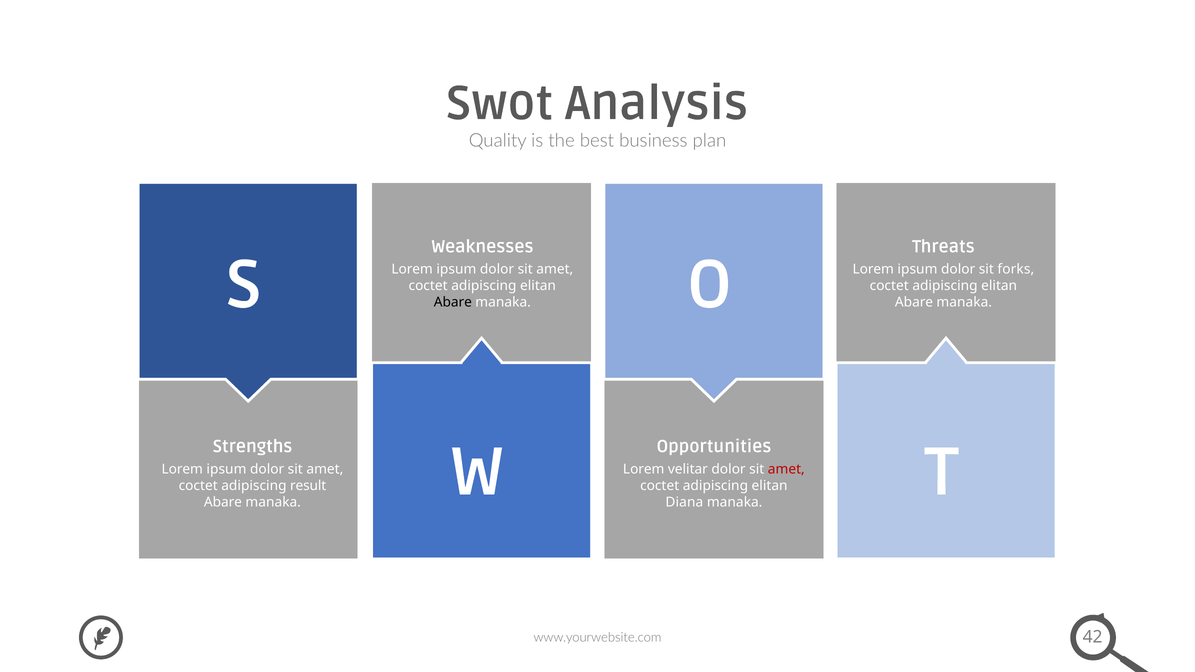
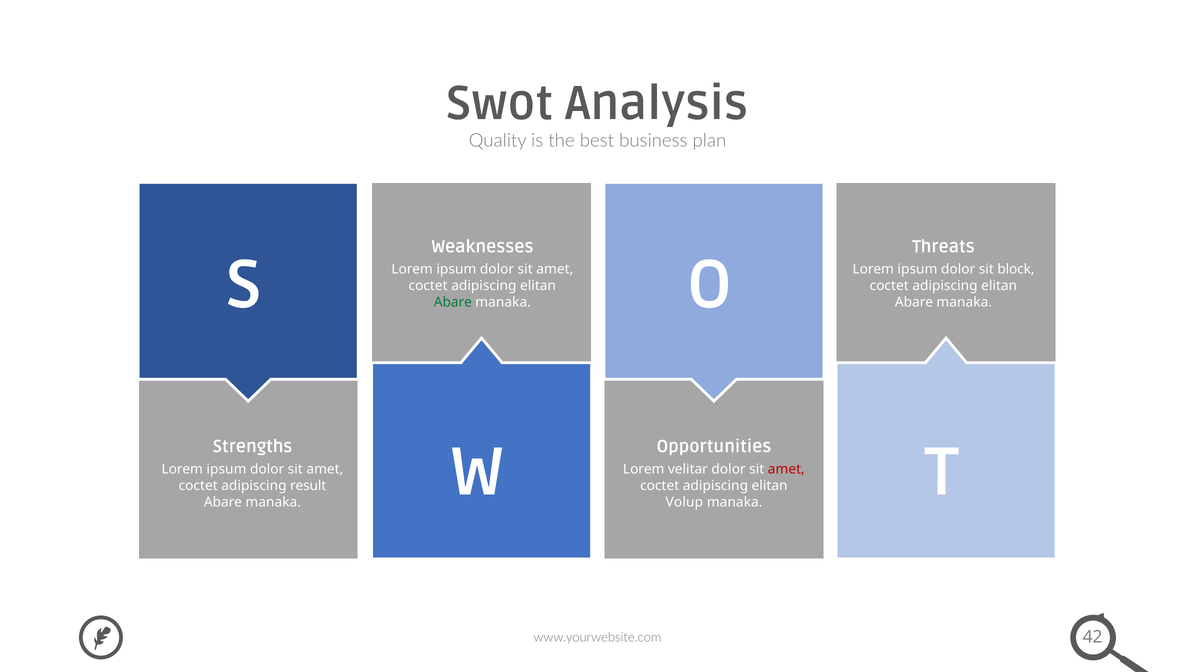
forks: forks -> block
Abare at (453, 302) colour: black -> green
Diana: Diana -> Volup
